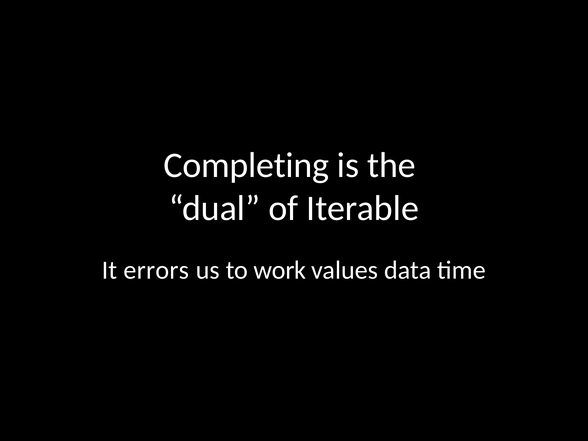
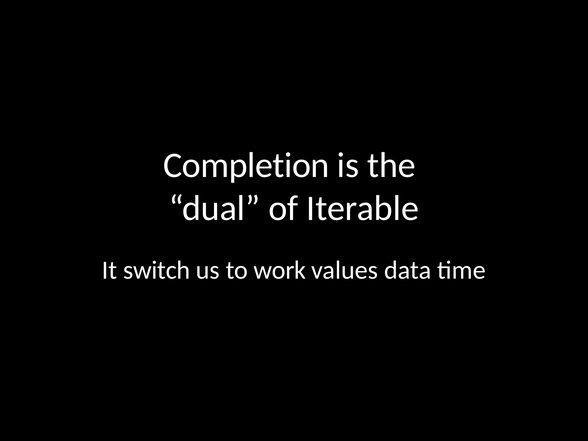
Completing: Completing -> Completion
errors: errors -> switch
